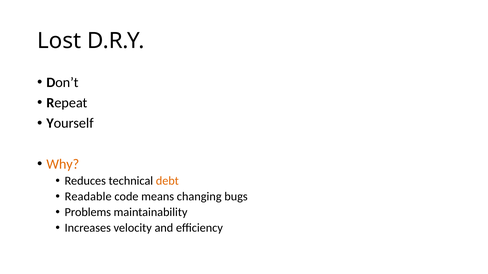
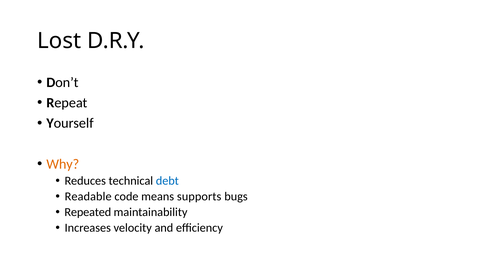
debt colour: orange -> blue
changing: changing -> supports
Problems: Problems -> Repeated
